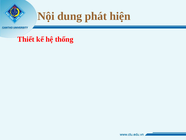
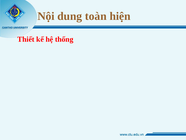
phát: phát -> toàn
